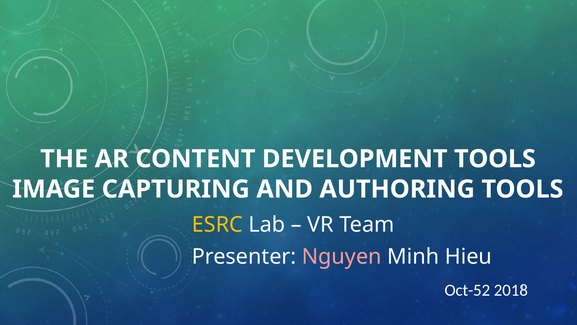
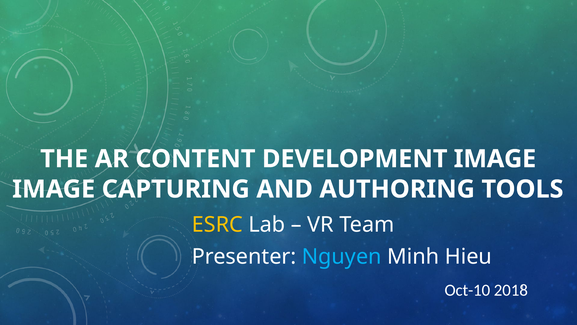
DEVELOPMENT TOOLS: TOOLS -> IMAGE
Nguyen colour: pink -> light blue
Oct-52: Oct-52 -> Oct-10
